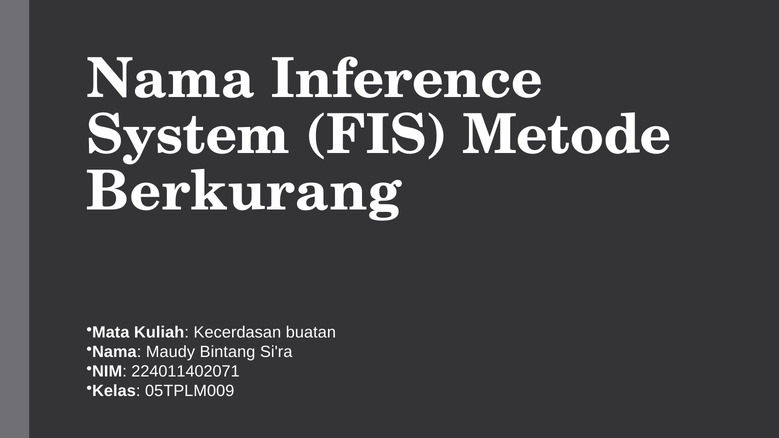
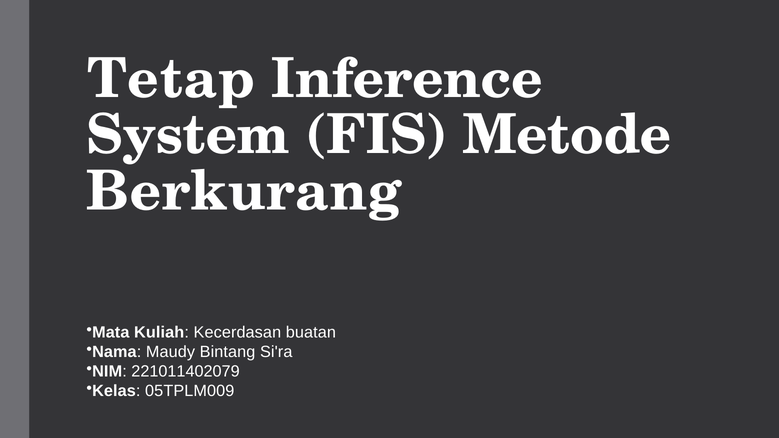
Nama at (171, 79): Nama -> Tetap
224011402071: 224011402071 -> 221011402079
